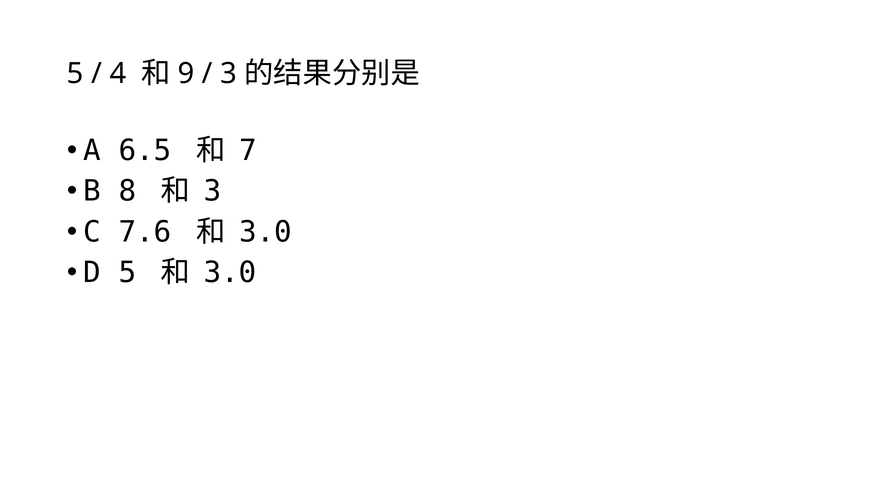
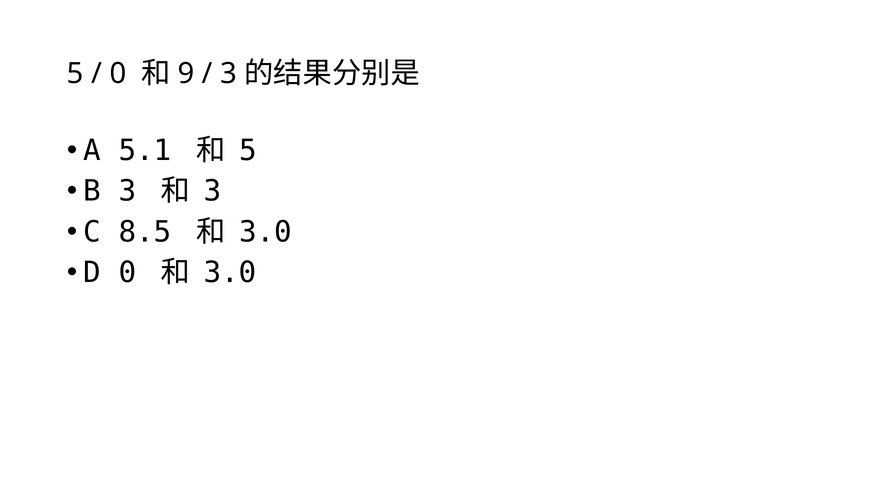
4 at (118, 73): 4 -> 0
6.5: 6.5 -> 5.1
7 at (248, 150): 7 -> 5
B 8: 8 -> 3
7.6: 7.6 -> 8.5
D 5: 5 -> 0
